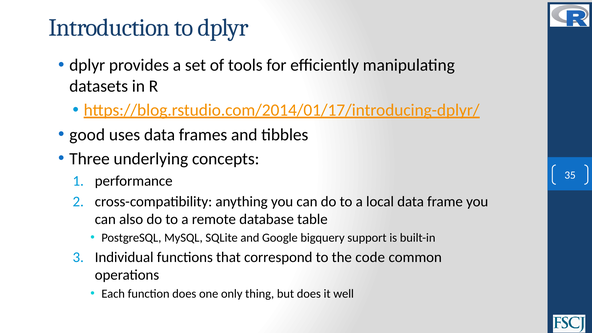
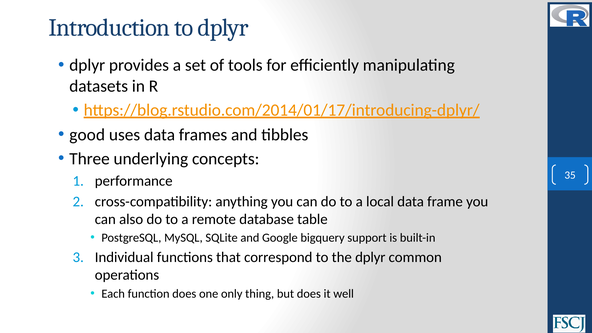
the code: code -> dplyr
